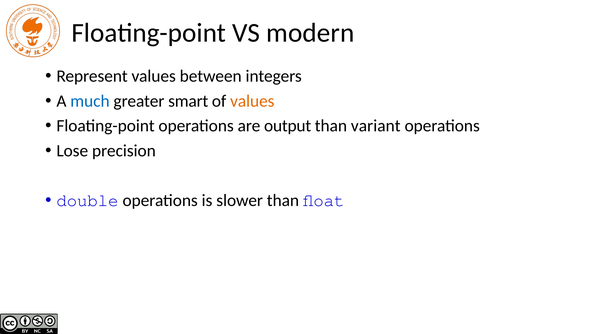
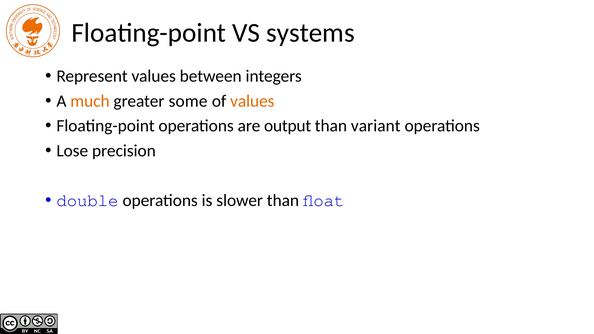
modern: modern -> systems
much colour: blue -> orange
smart: smart -> some
